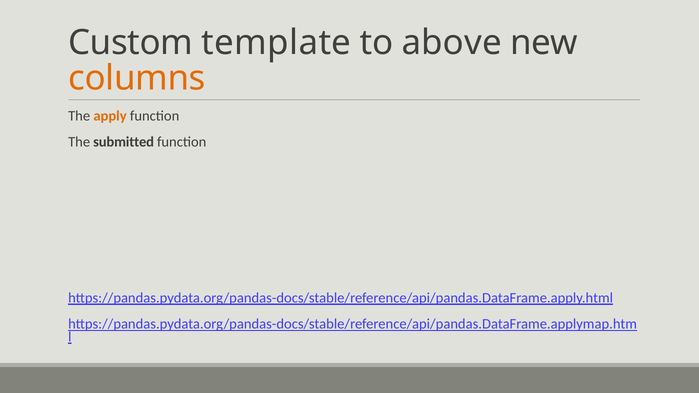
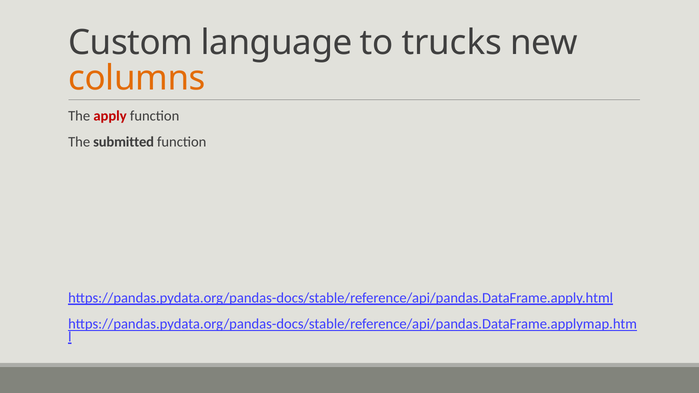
template: template -> language
above: above -> trucks
apply colour: orange -> red
